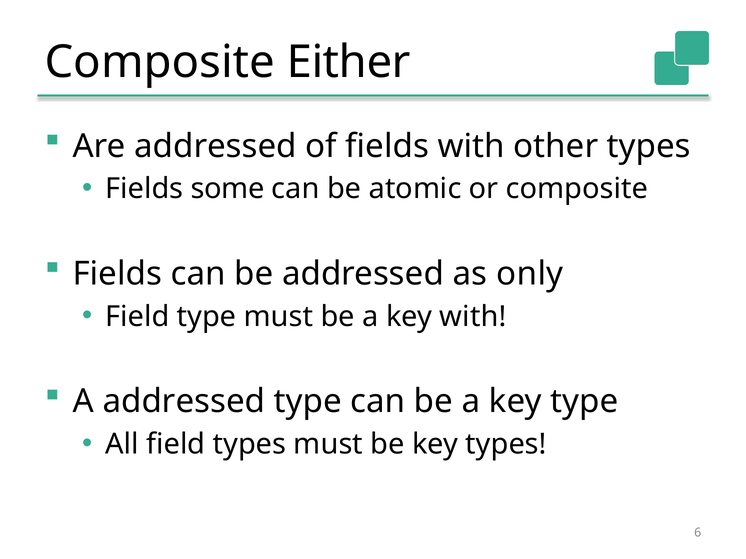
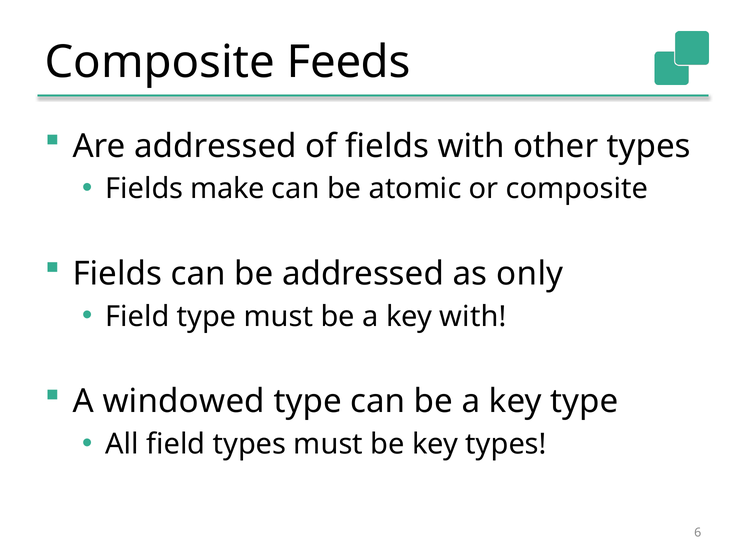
Either: Either -> Feeds
some: some -> make
A addressed: addressed -> windowed
